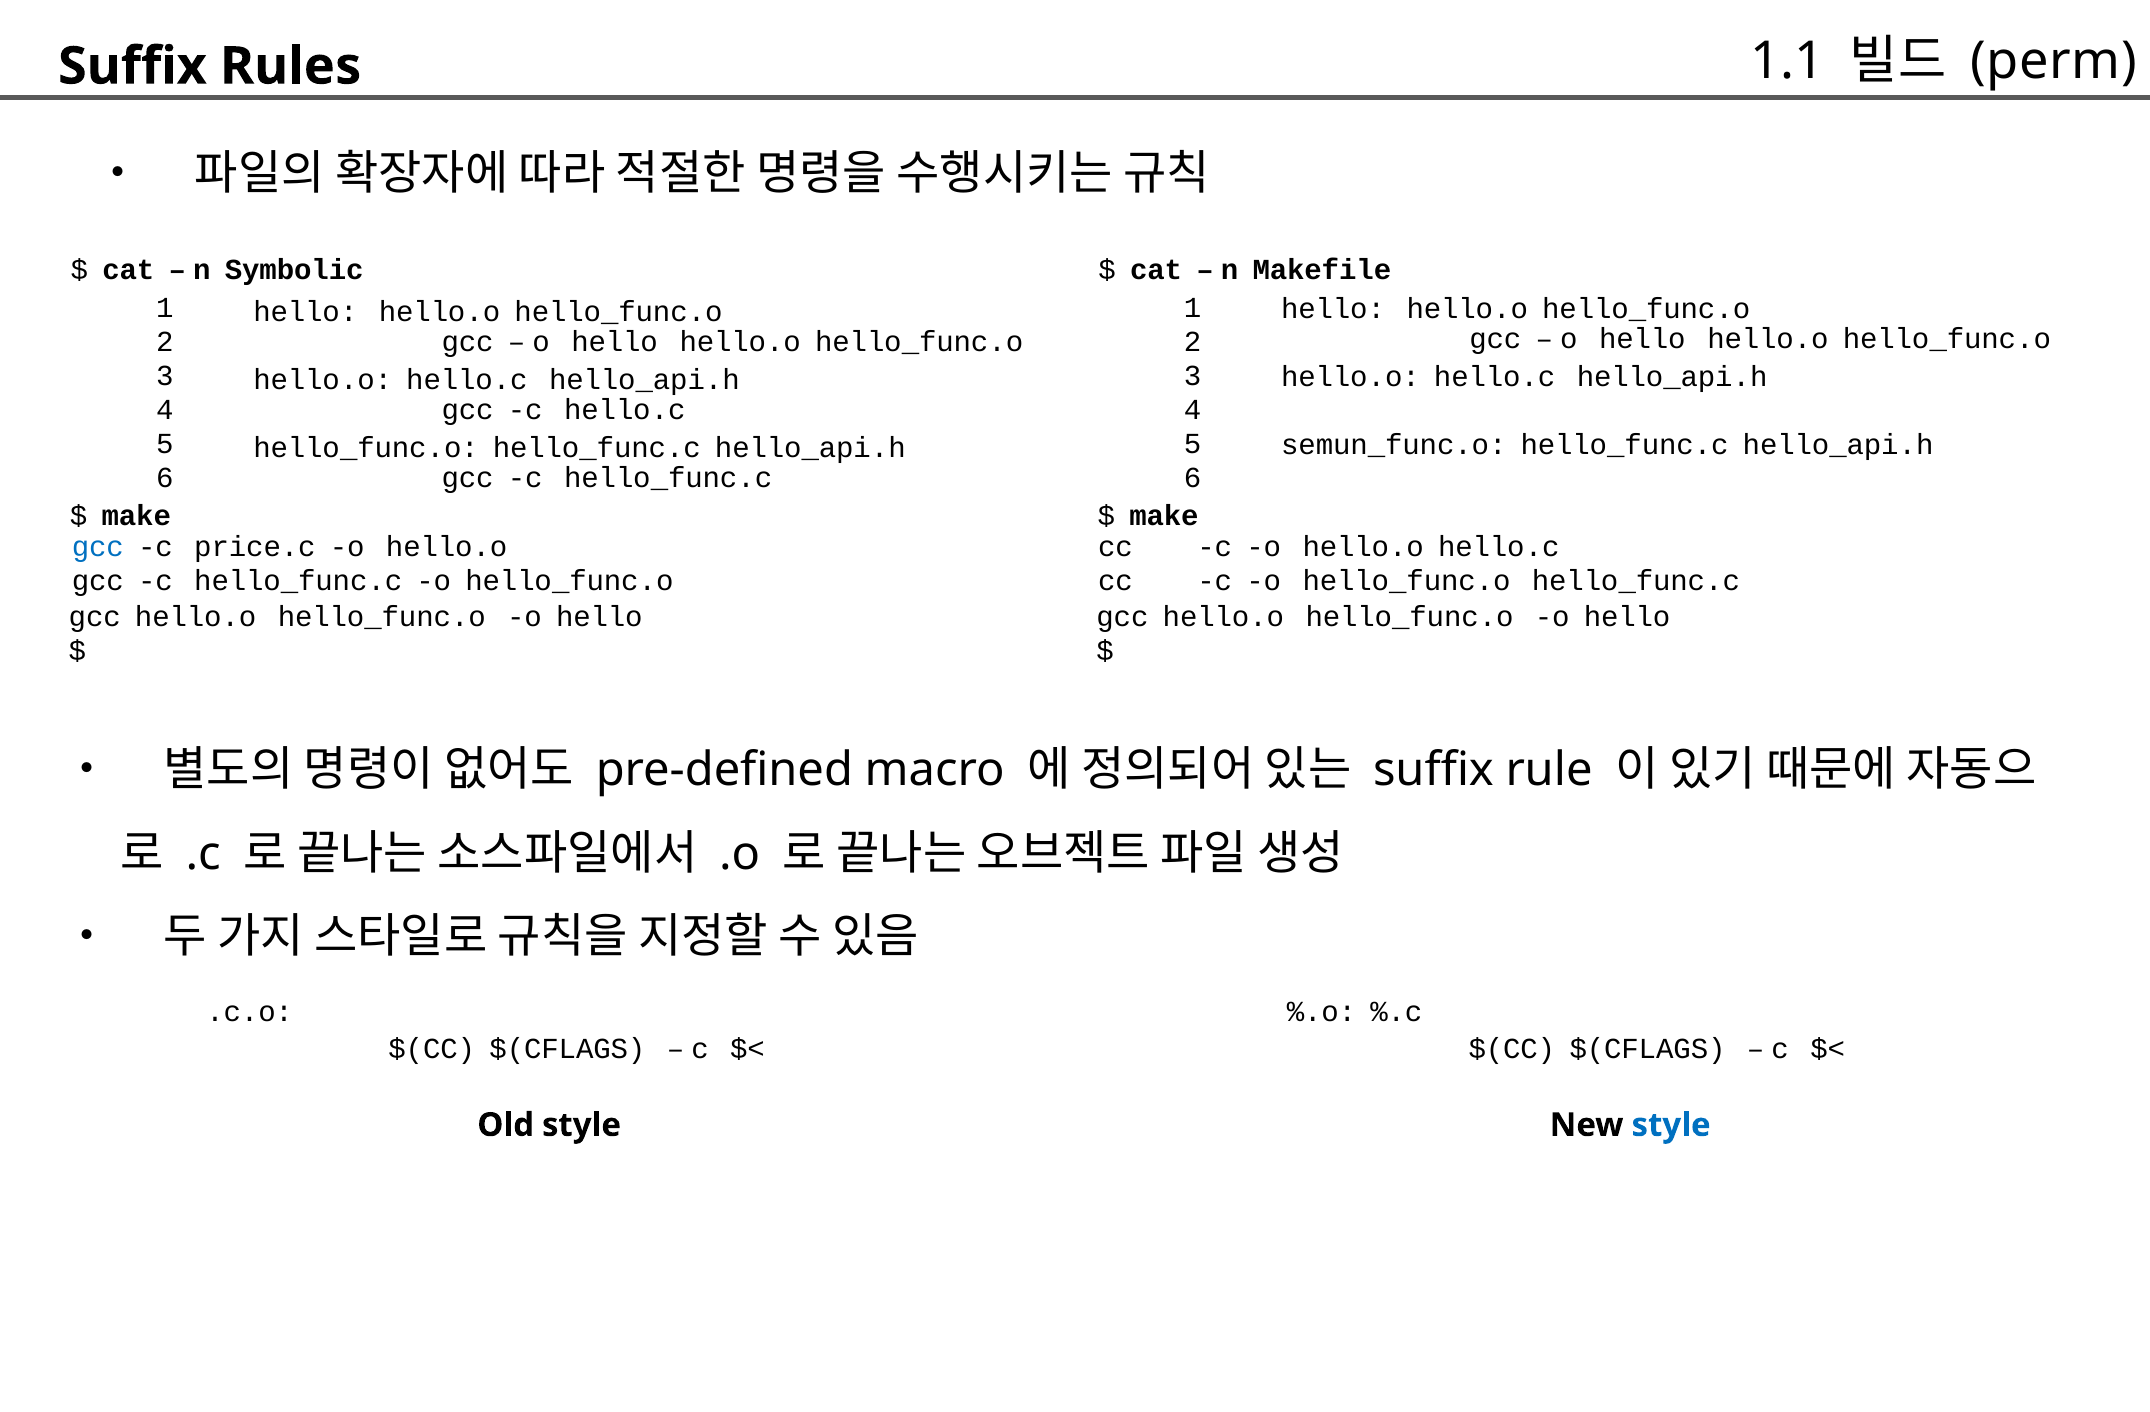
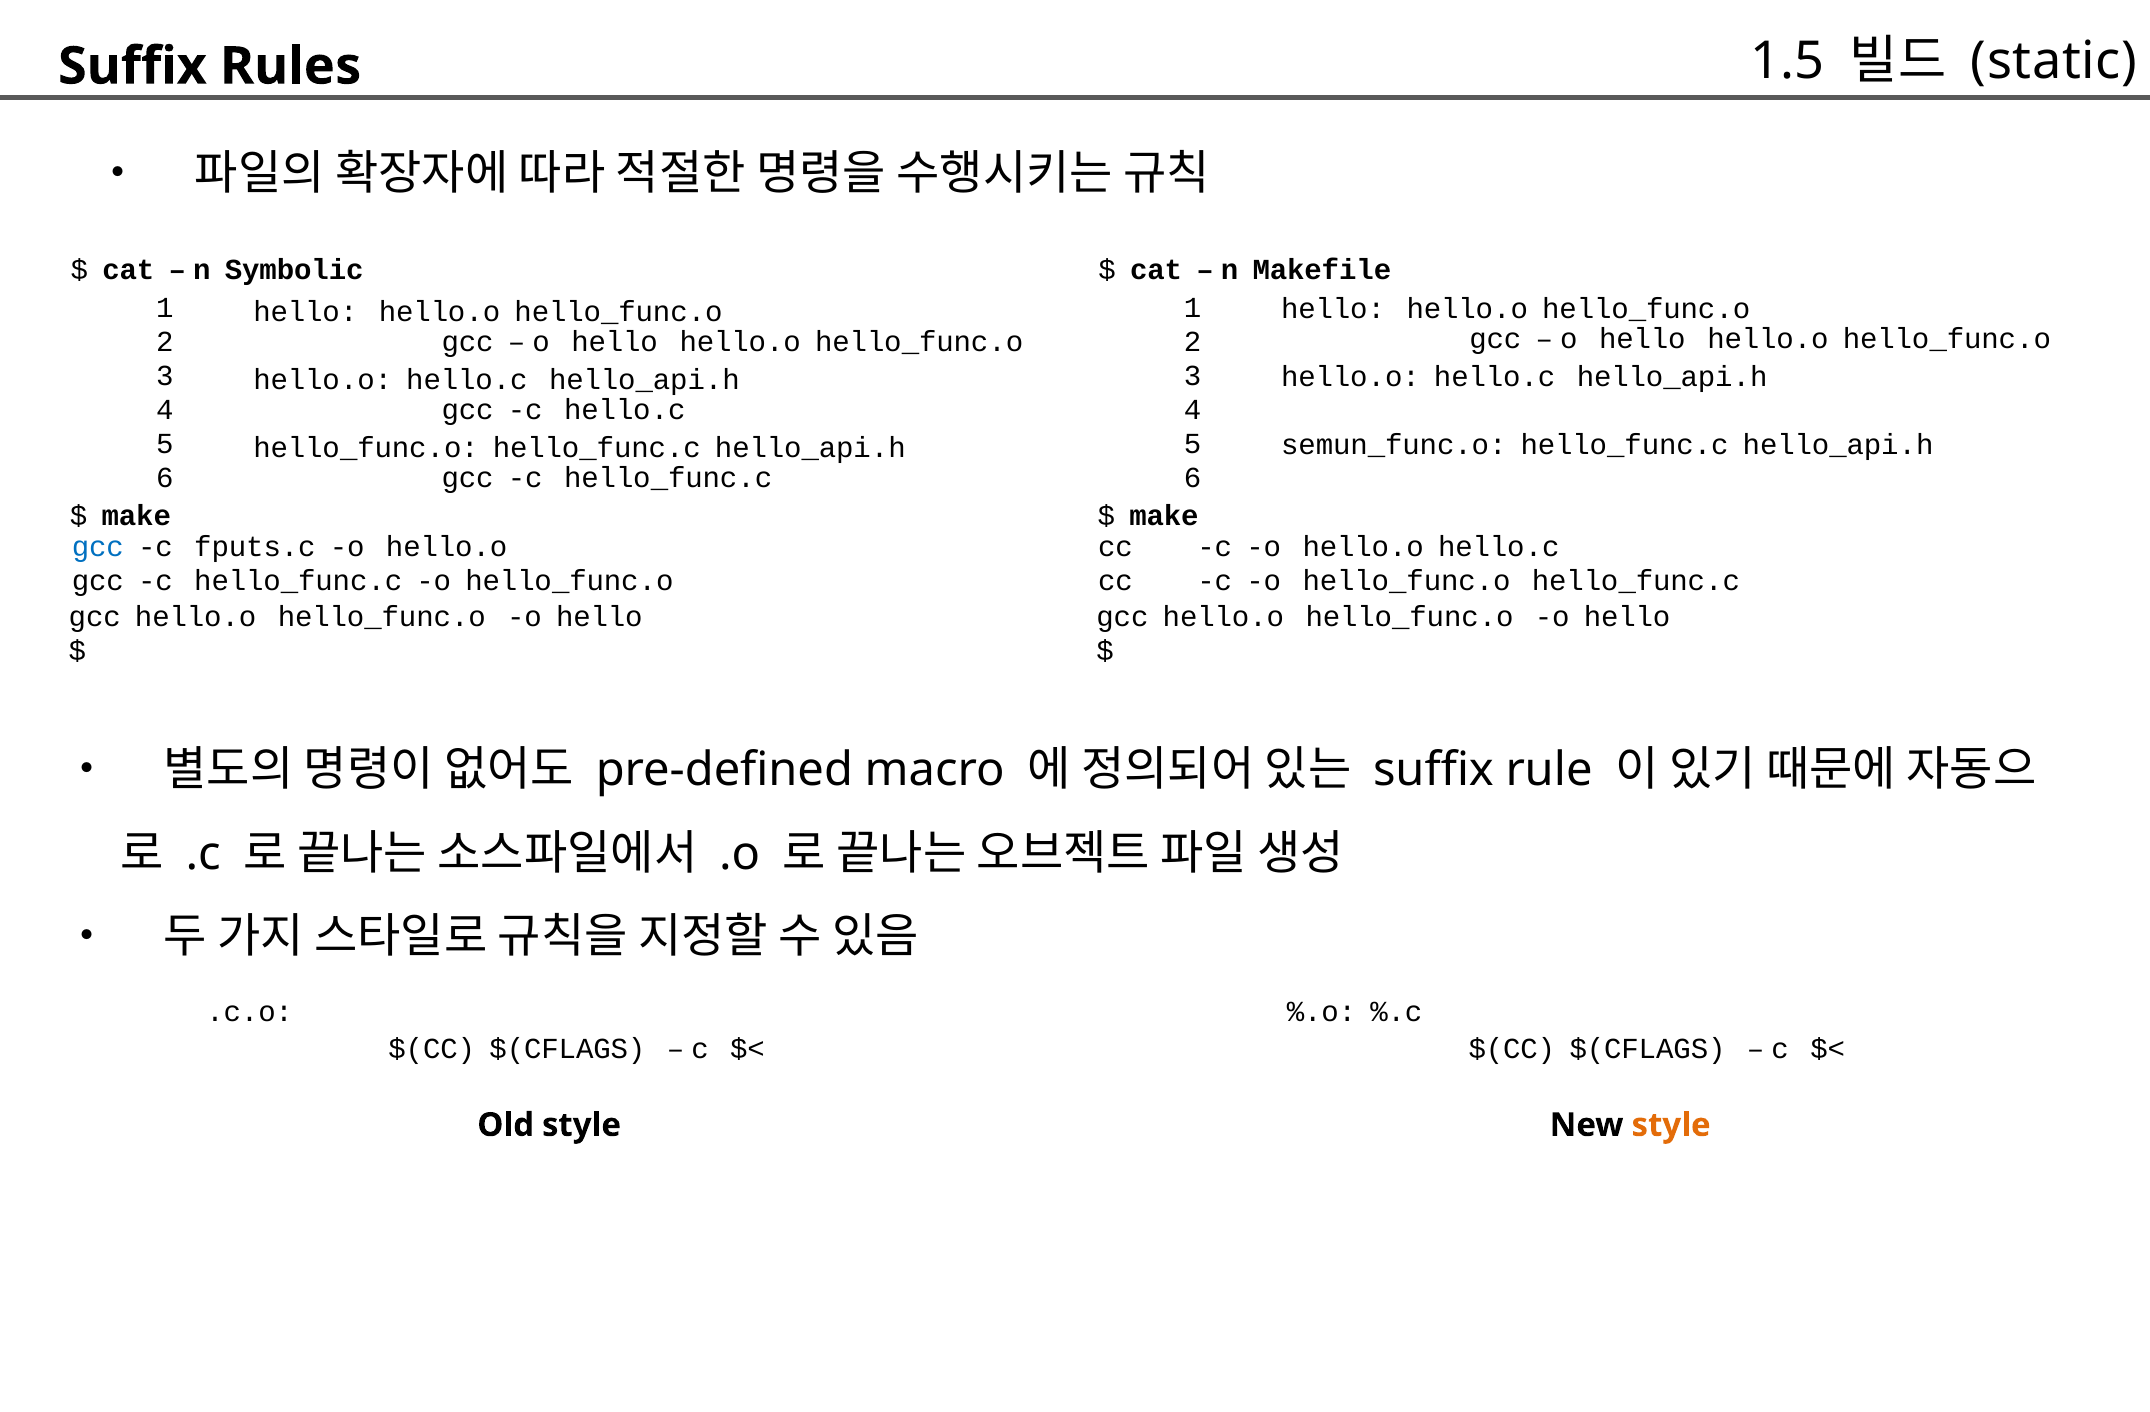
1.1: 1.1 -> 1.5
perm: perm -> static
price.c: price.c -> fputs.c
style at (1671, 1125) colour: blue -> orange
